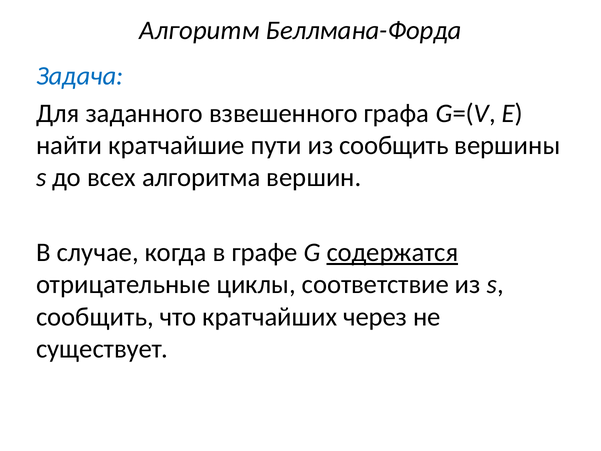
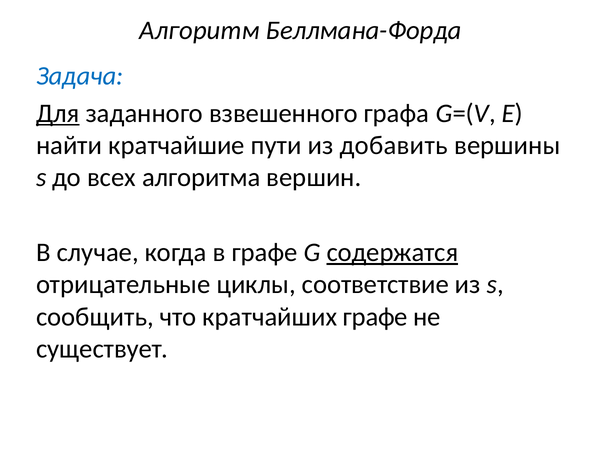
Для underline: none -> present
из сообщить: сообщить -> добавить
кратчайших через: через -> графе
